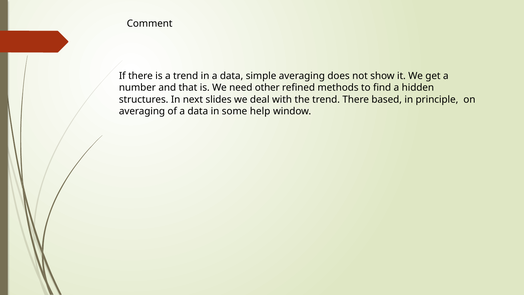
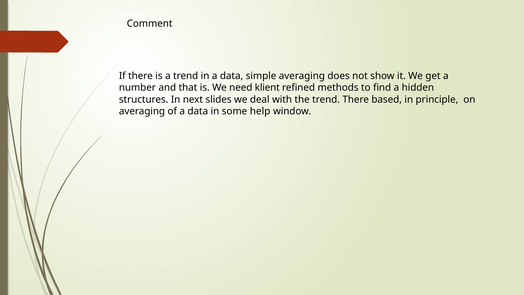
other: other -> klient
